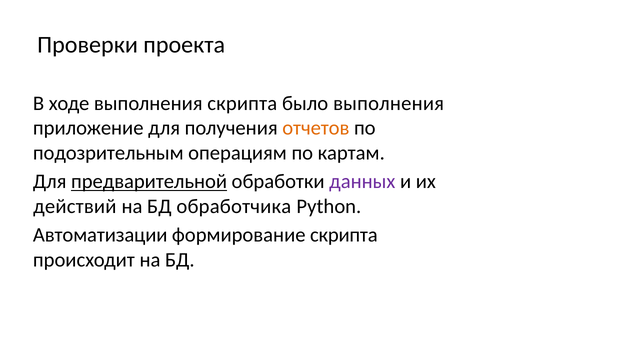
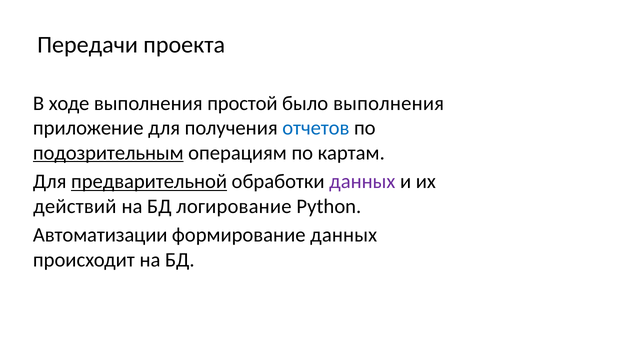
Проверки: Проверки -> Передачи
выполнения скрипта: скрипта -> простой
отчетов colour: orange -> blue
подозрительным underline: none -> present
обработчика: обработчика -> логирование
формирование скрипта: скрипта -> данных
